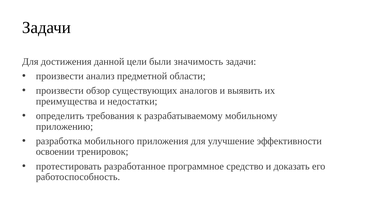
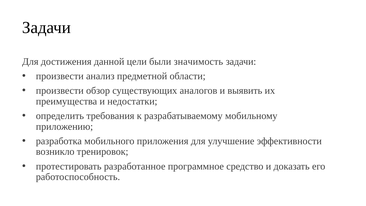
освоении: освоении -> возникло
